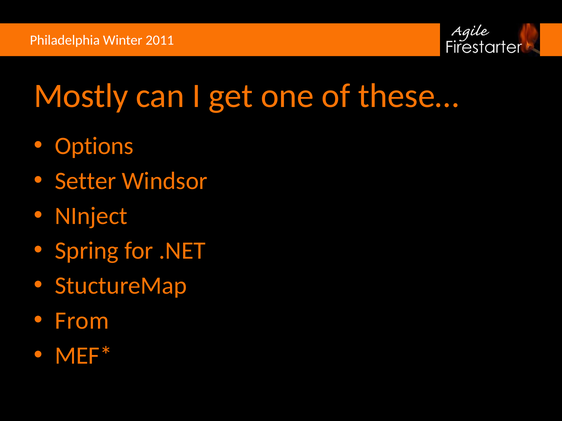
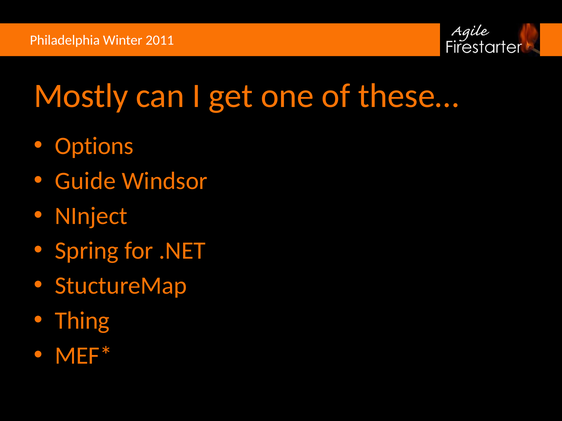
Setter: Setter -> Guide
From: From -> Thing
